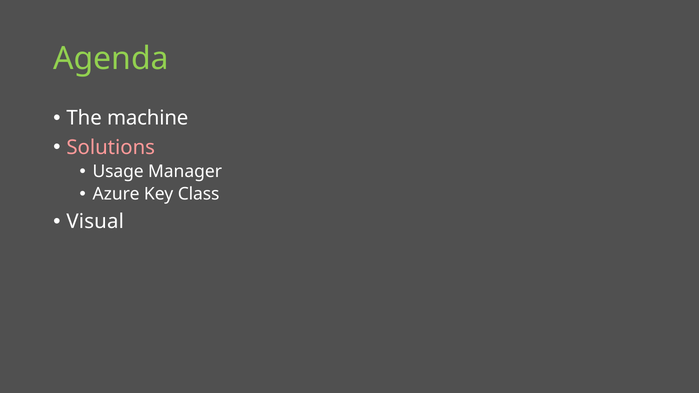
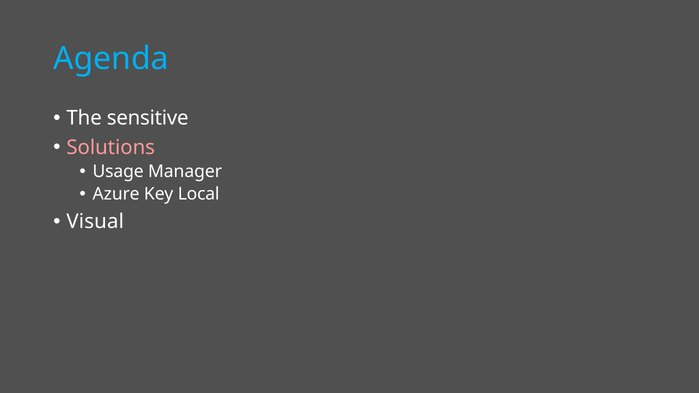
Agenda colour: light green -> light blue
machine: machine -> sensitive
Class: Class -> Local
